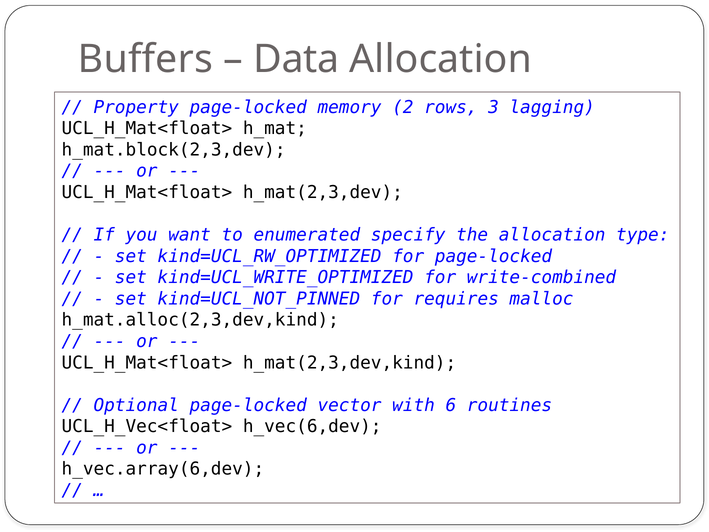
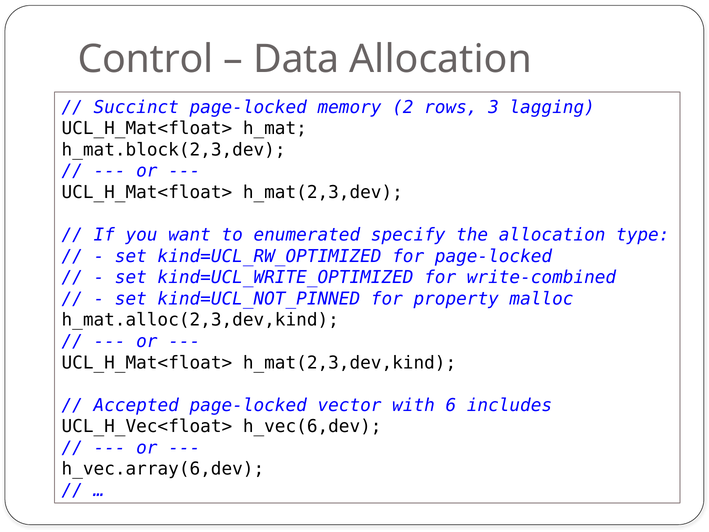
Buffers: Buffers -> Control
Property: Property -> Succinct
requires: requires -> property
Optional: Optional -> Accepted
routines: routines -> includes
